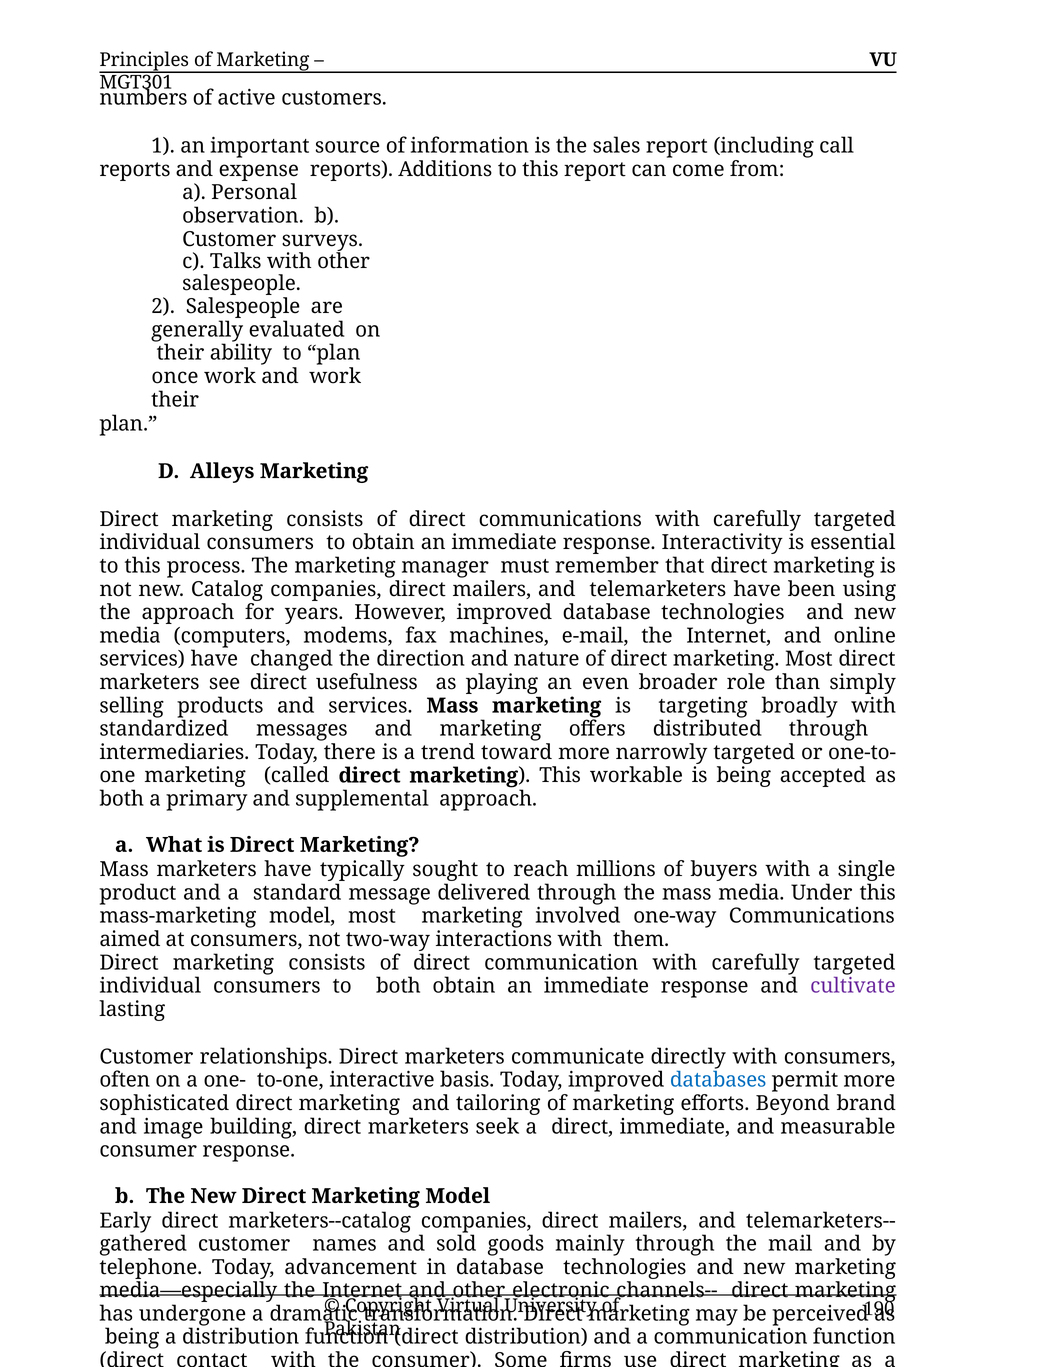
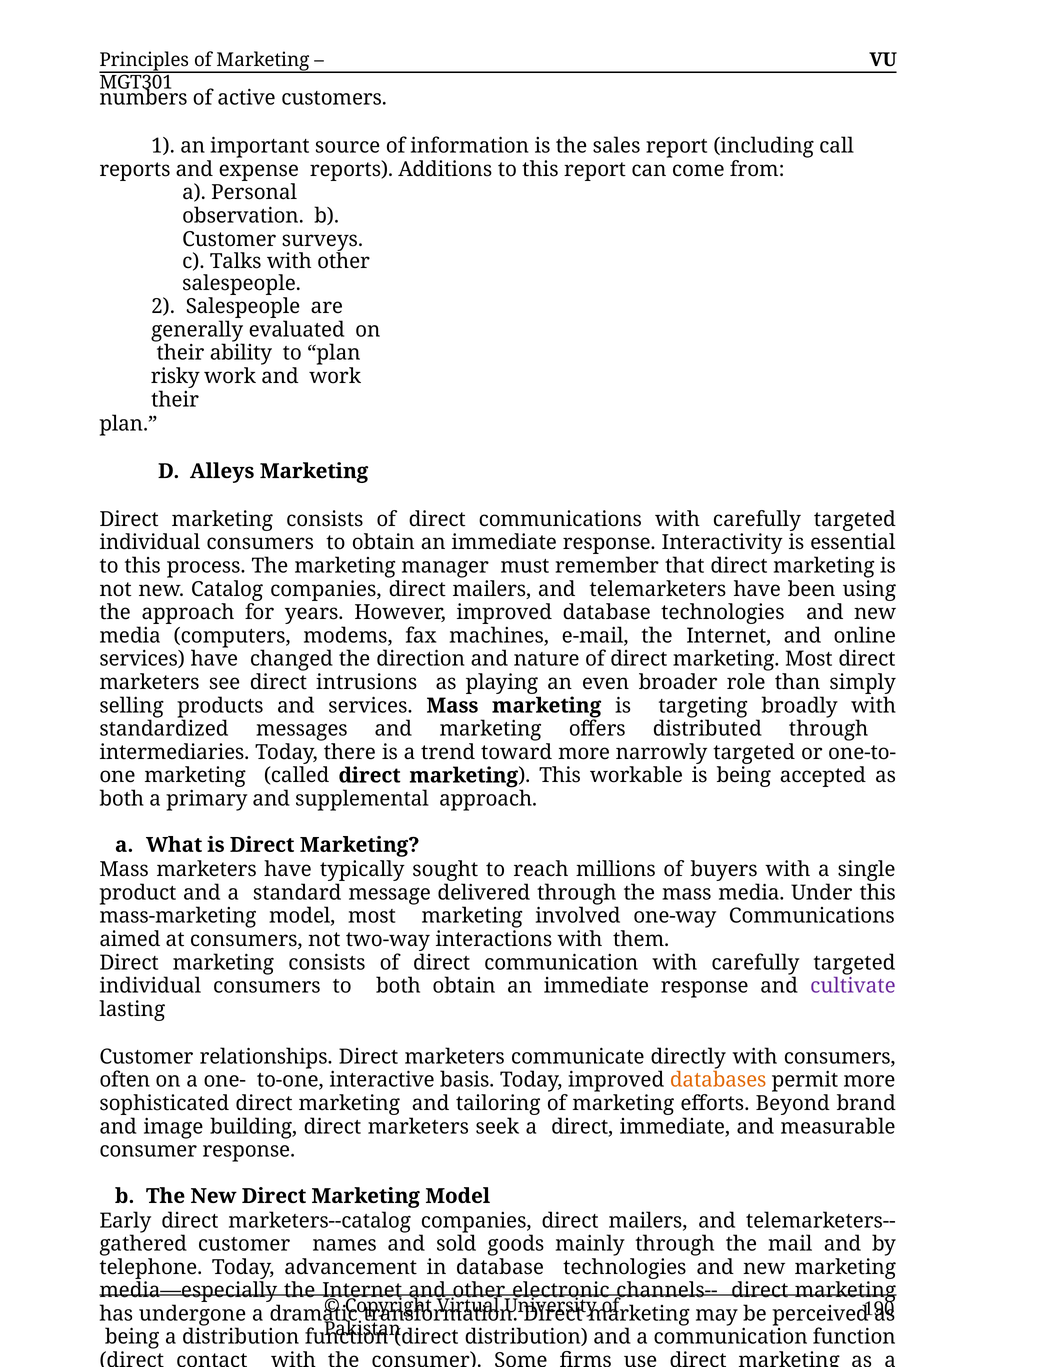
once: once -> risky
usefulness: usefulness -> intrusions
databases colour: blue -> orange
